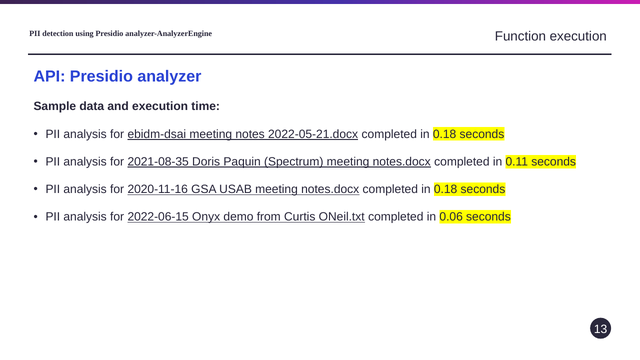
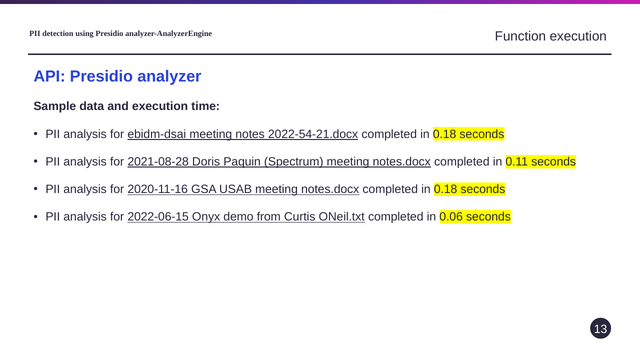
2022-05-21.docx: 2022-05-21.docx -> 2022-54-21.docx
2021-08-35: 2021-08-35 -> 2021-08-28
